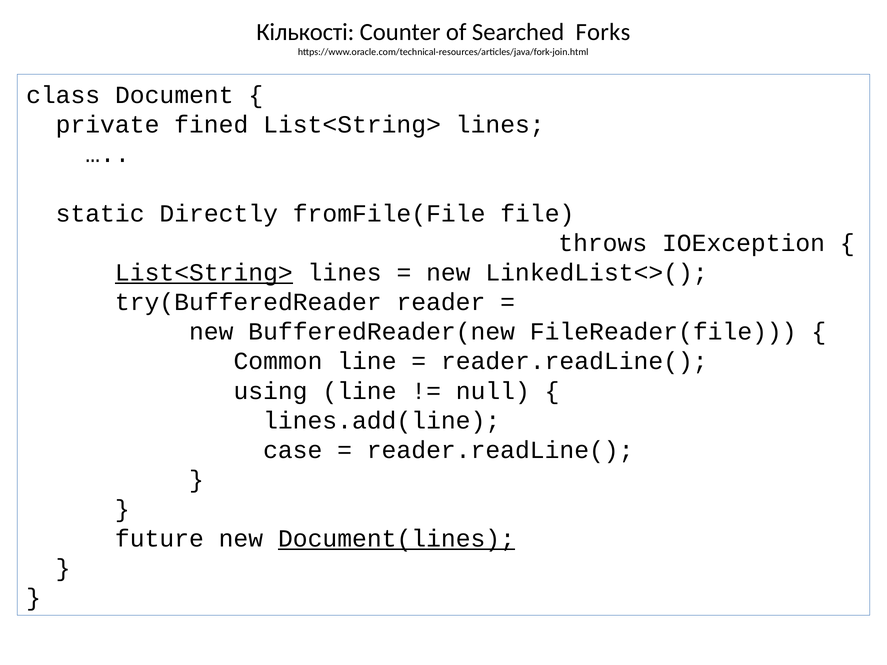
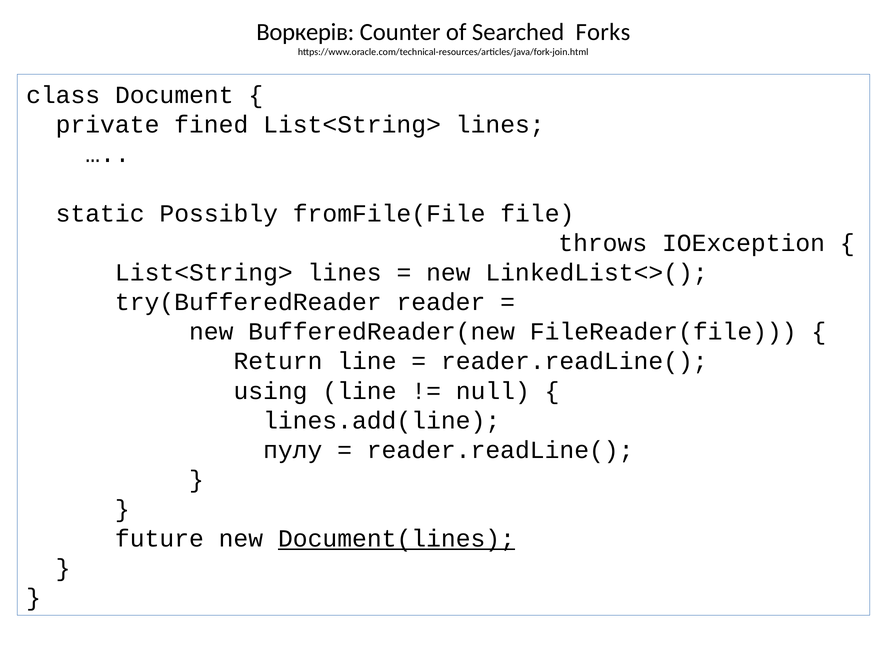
Кількості: Кількості -> Воркерів
Directly: Directly -> Possibly
List<String> at (204, 273) underline: present -> none
Common: Common -> Return
case: case -> пулу
